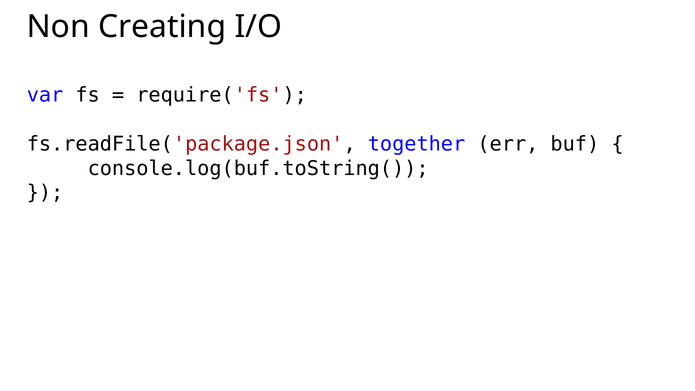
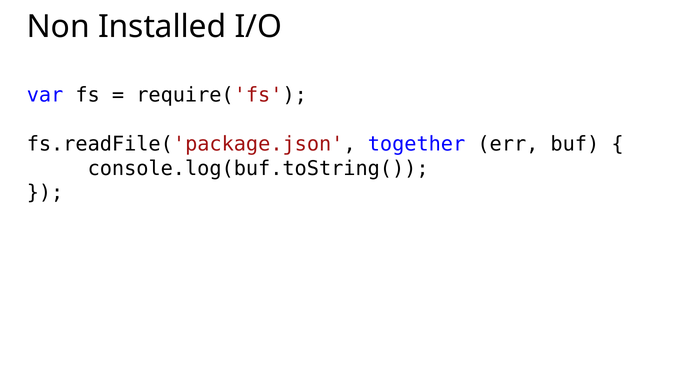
Creating: Creating -> Installed
